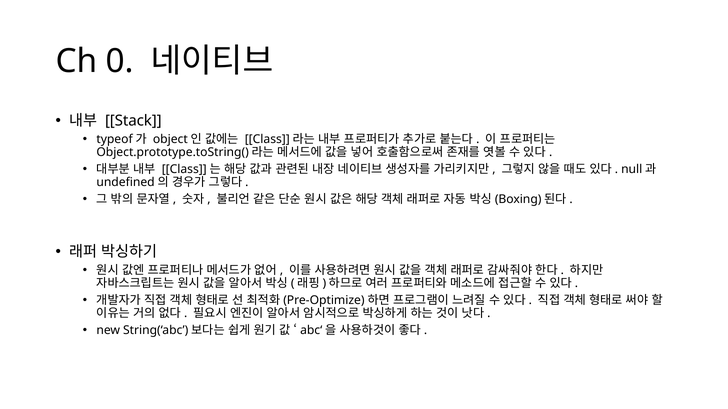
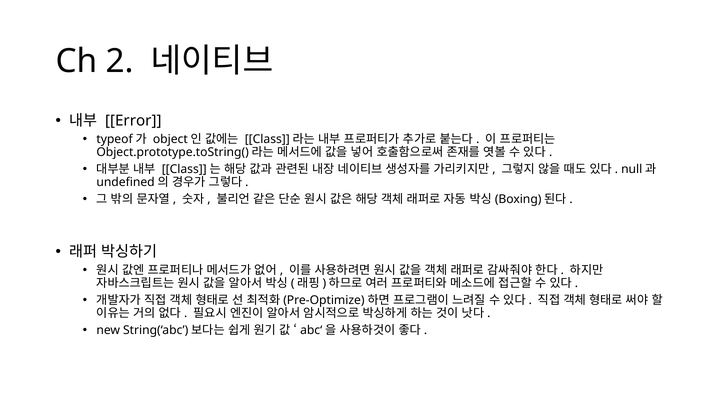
0: 0 -> 2
Stack: Stack -> Error
